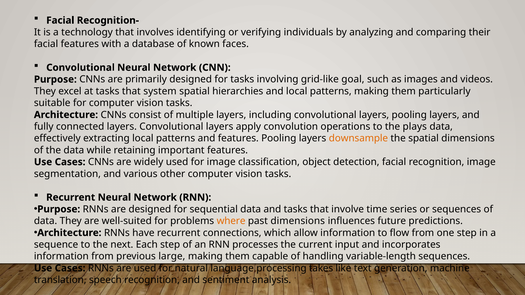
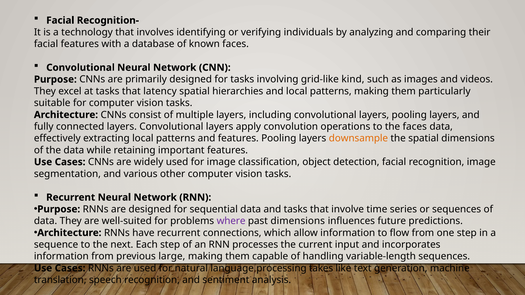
goal: goal -> kind
system: system -> latency
the plays: plays -> faces
where colour: orange -> purple
